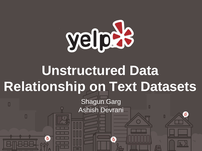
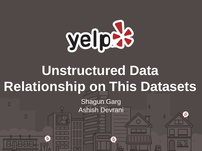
Text: Text -> This
